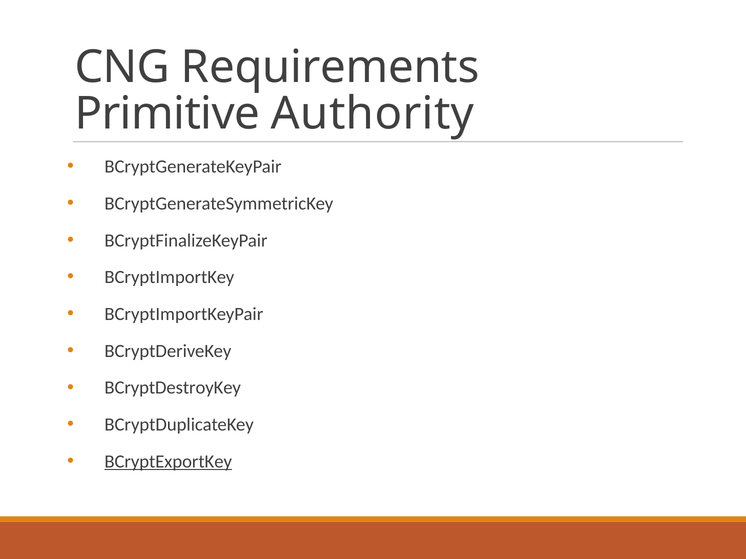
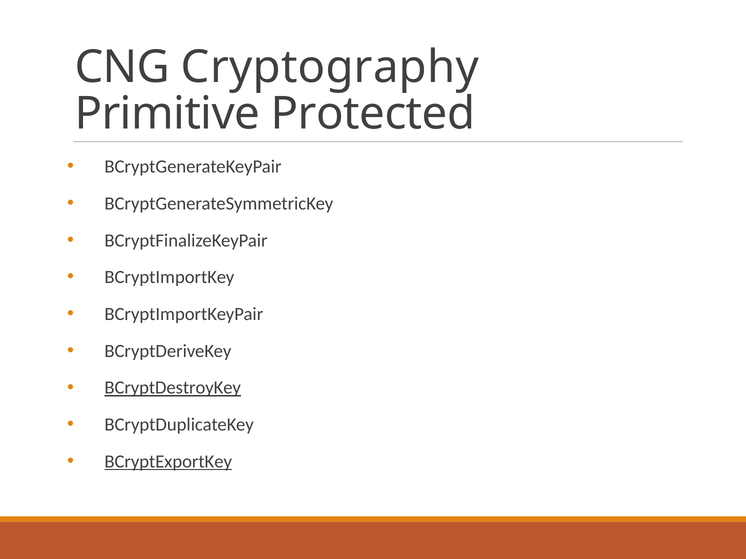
Requirements: Requirements -> Cryptography
Authority: Authority -> Protected
BCryptDestroyKey underline: none -> present
